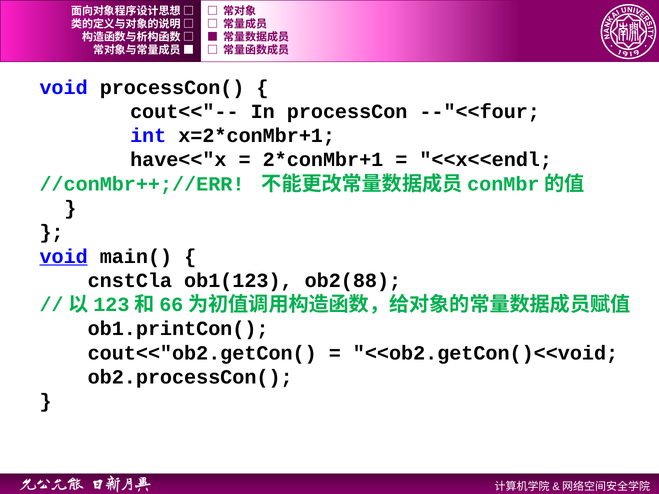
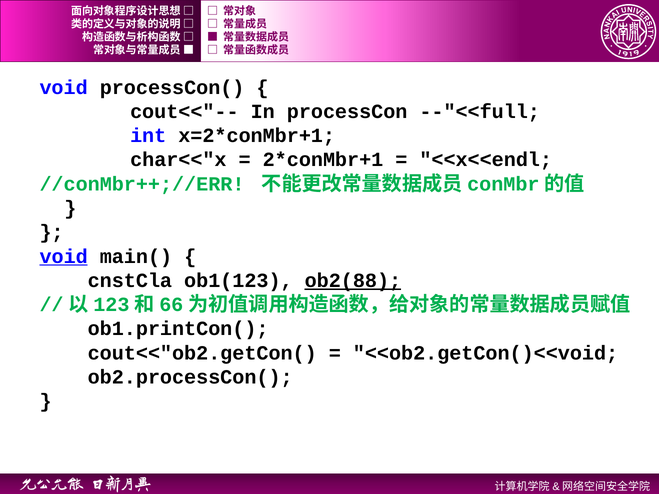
--"<<four: --"<<four -> --"<<full
have<<"x: have<<"x -> char<<"x
ob2(88 underline: none -> present
